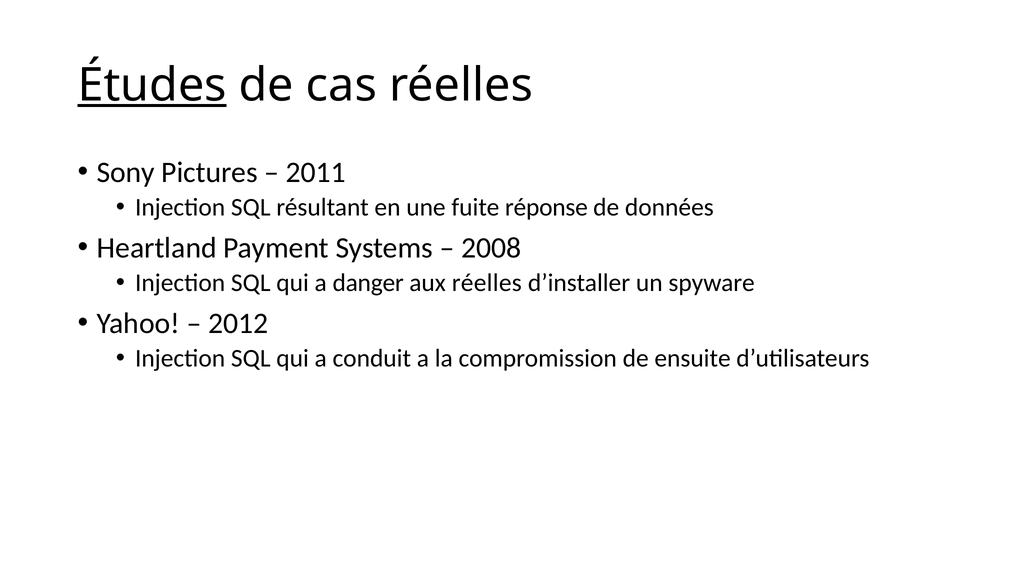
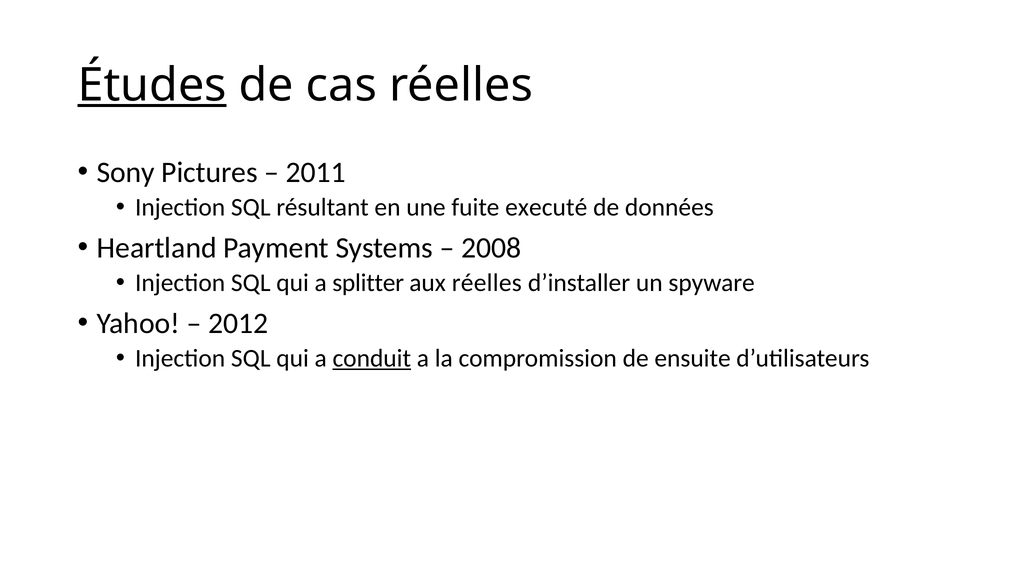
réponse: réponse -> executé
danger: danger -> splitter
conduit underline: none -> present
